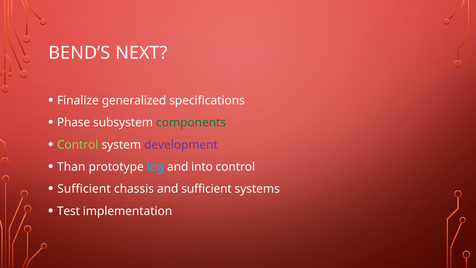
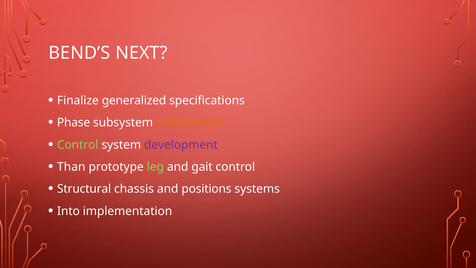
components colour: green -> orange
leg colour: light blue -> light green
into: into -> gait
Sufficient at (84, 189): Sufficient -> Structural
and sufficient: sufficient -> positions
Test: Test -> Into
